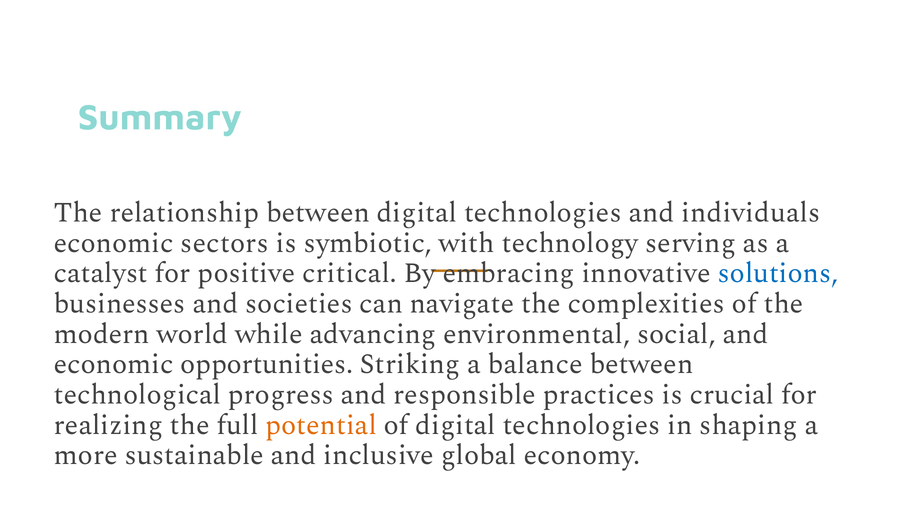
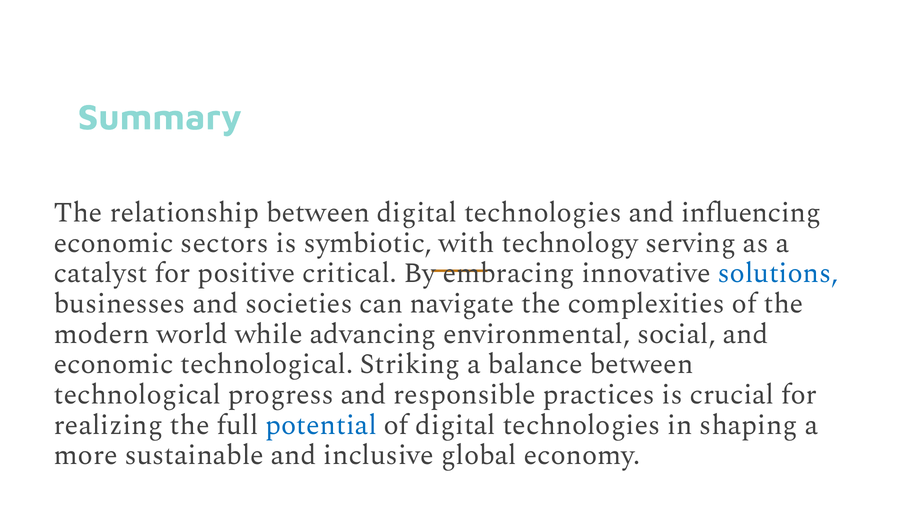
individuals: individuals -> influencing
economic opportunities: opportunities -> technological
potential colour: orange -> blue
